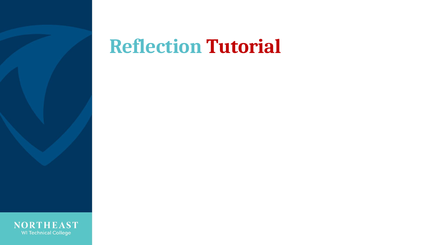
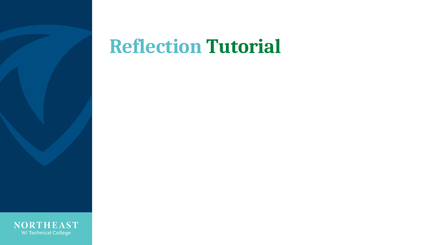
Tutorial colour: red -> green
